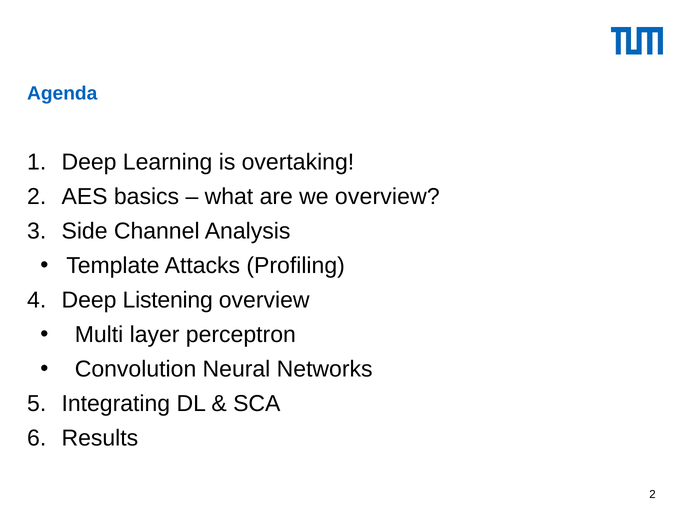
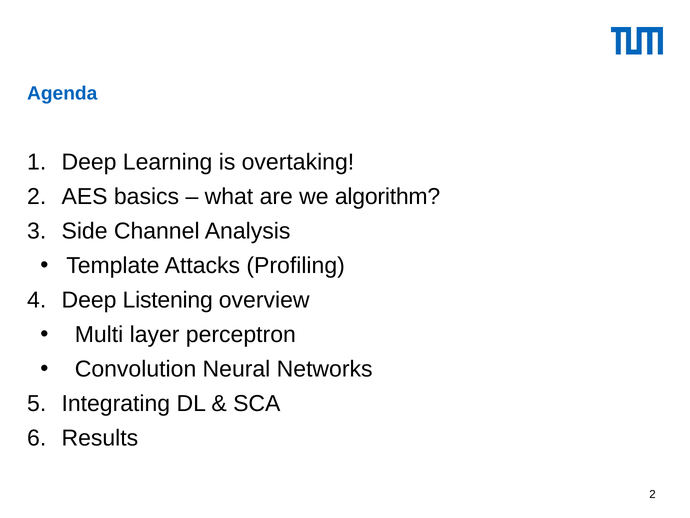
we overview: overview -> algorithm
